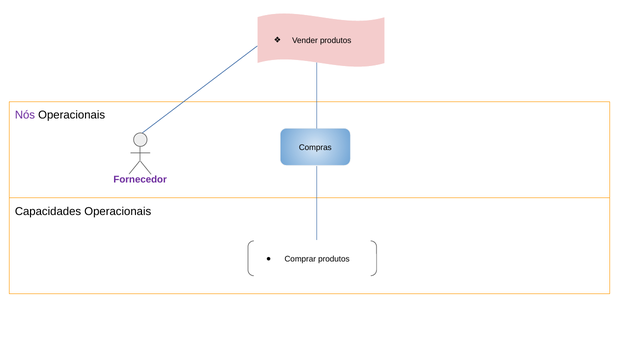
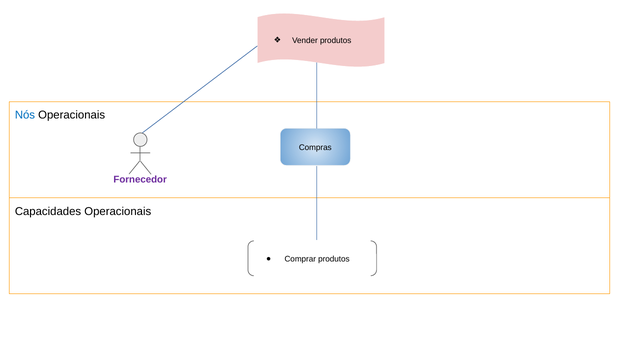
Nós colour: purple -> blue
